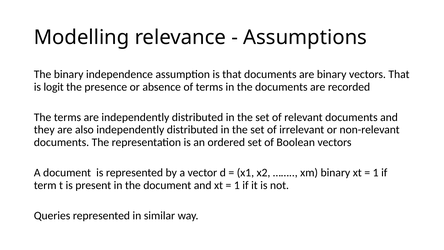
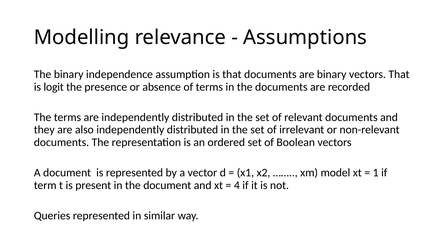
xm binary: binary -> model
1 at (237, 185): 1 -> 4
